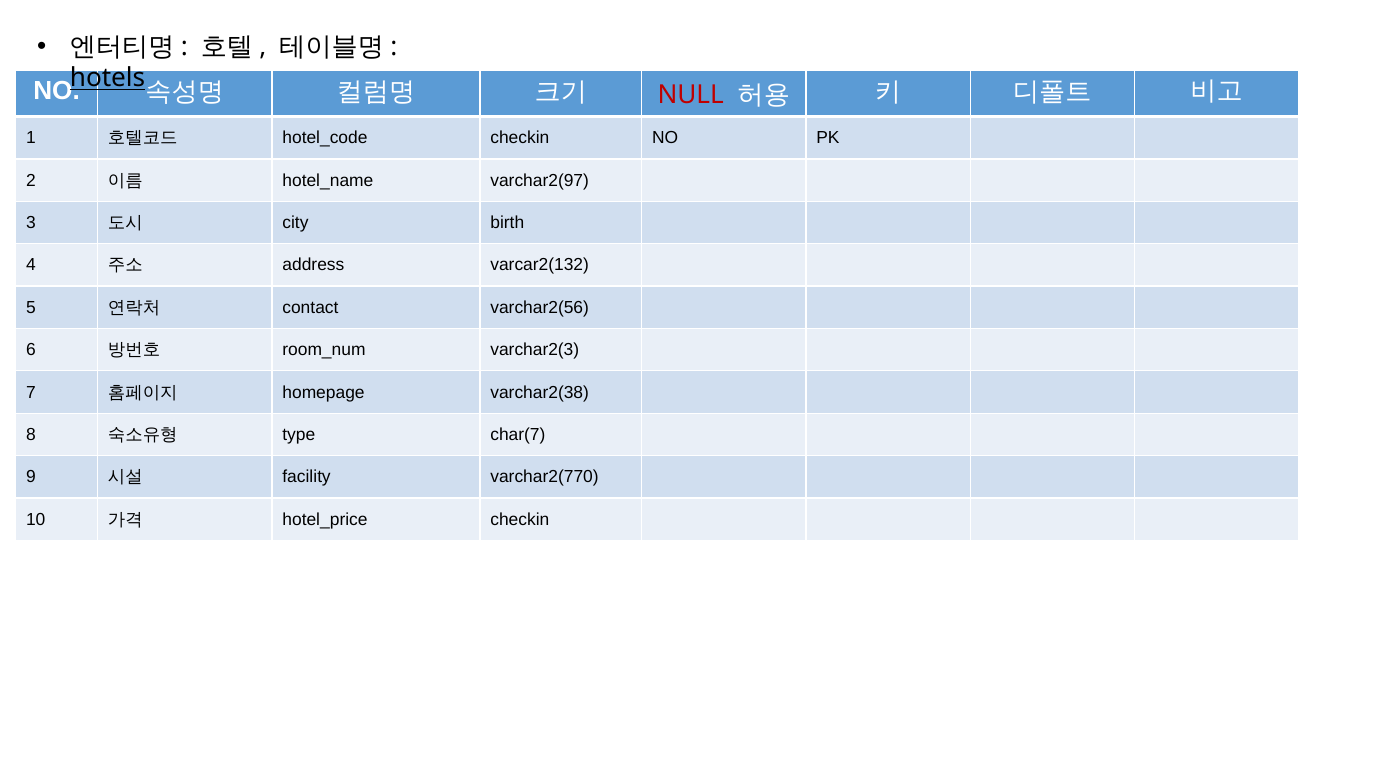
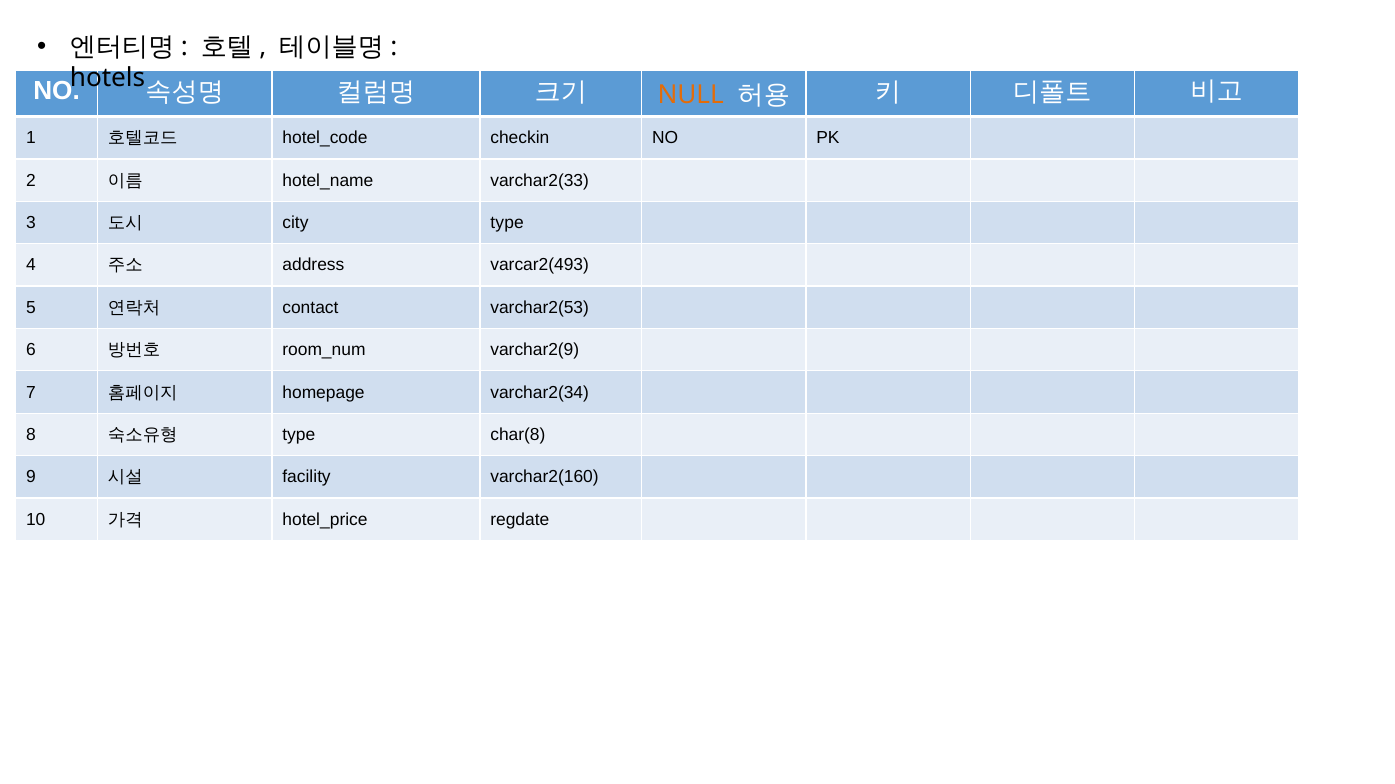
hotels underline: present -> none
NULL colour: red -> orange
varchar2(97: varchar2(97 -> varchar2(33
city birth: birth -> type
varcar2(132: varcar2(132 -> varcar2(493
varchar2(56: varchar2(56 -> varchar2(53
varchar2(3: varchar2(3 -> varchar2(9
varchar2(38: varchar2(38 -> varchar2(34
char(7: char(7 -> char(8
varchar2(770: varchar2(770 -> varchar2(160
checkin at (520, 520): checkin -> regdate
